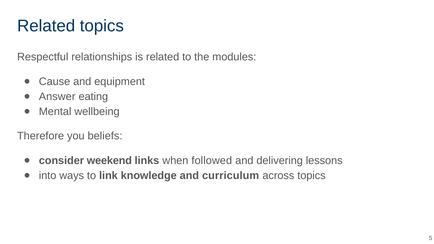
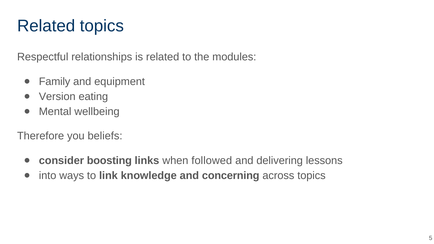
Cause: Cause -> Family
Answer: Answer -> Version
weekend: weekend -> boosting
curriculum: curriculum -> concerning
